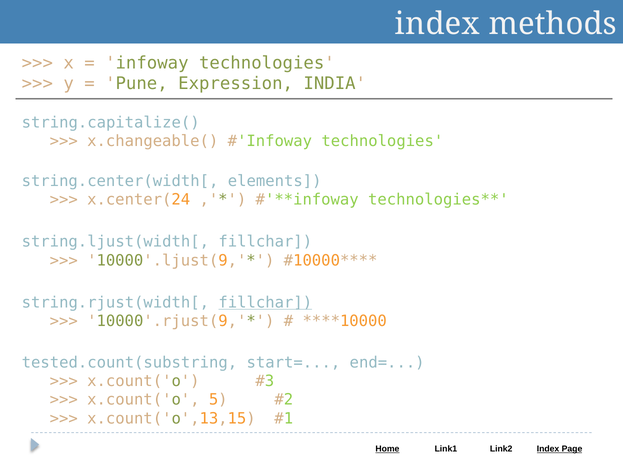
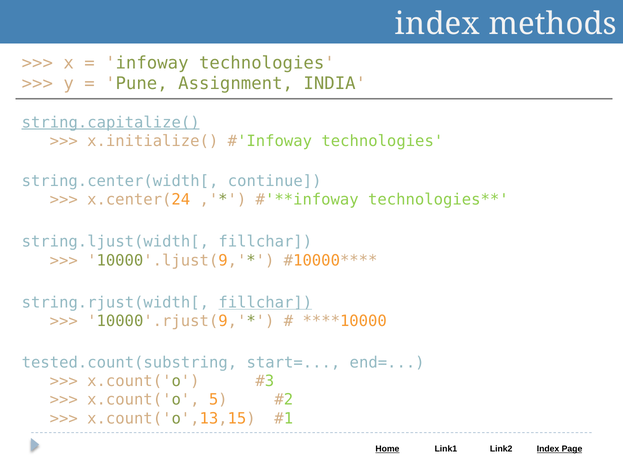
Expression: Expression -> Assignment
string.capitalize( underline: none -> present
x.changeable(: x.changeable( -> x.initialize(
elements: elements -> continue
